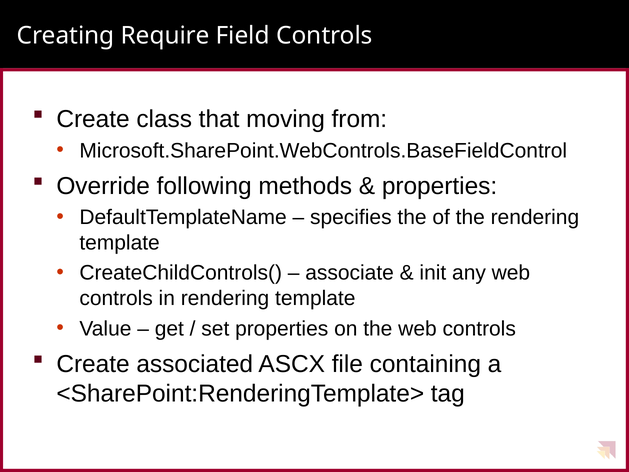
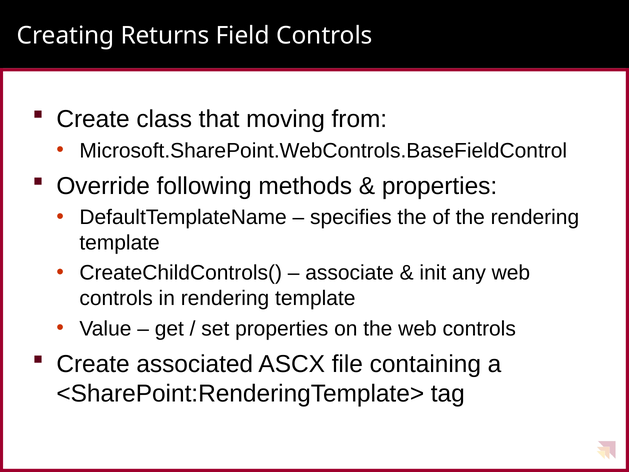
Require: Require -> Returns
